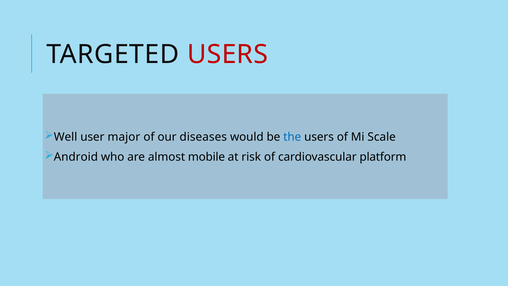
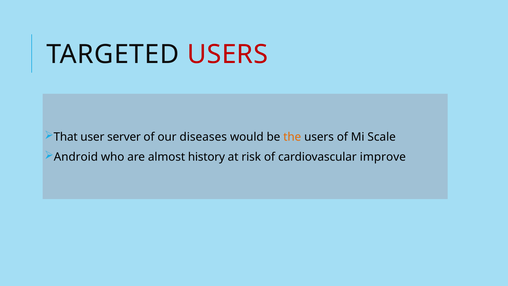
Well: Well -> That
major: major -> server
the colour: blue -> orange
mobile: mobile -> history
platform: platform -> improve
